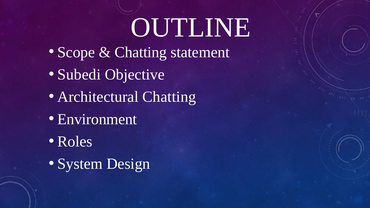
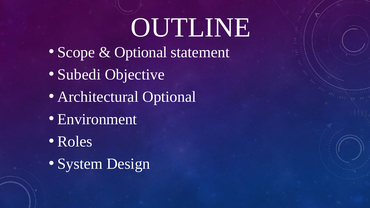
Chatting at (141, 52): Chatting -> Optional
Architectural Chatting: Chatting -> Optional
